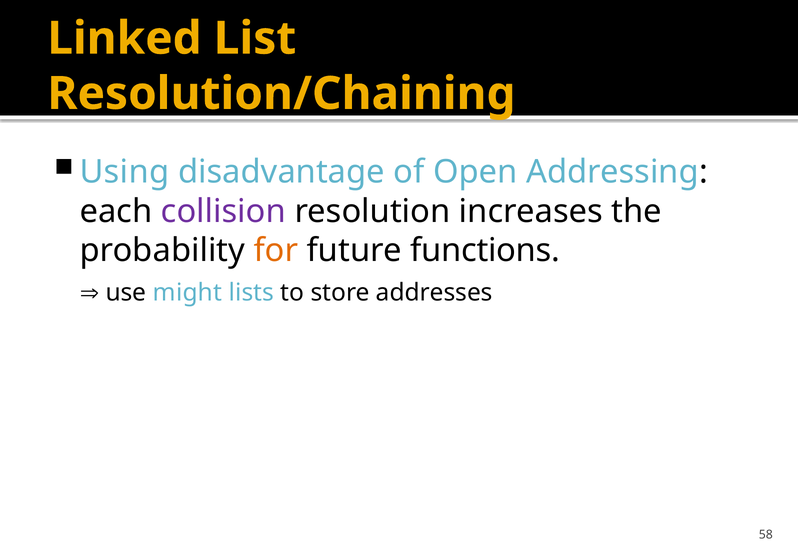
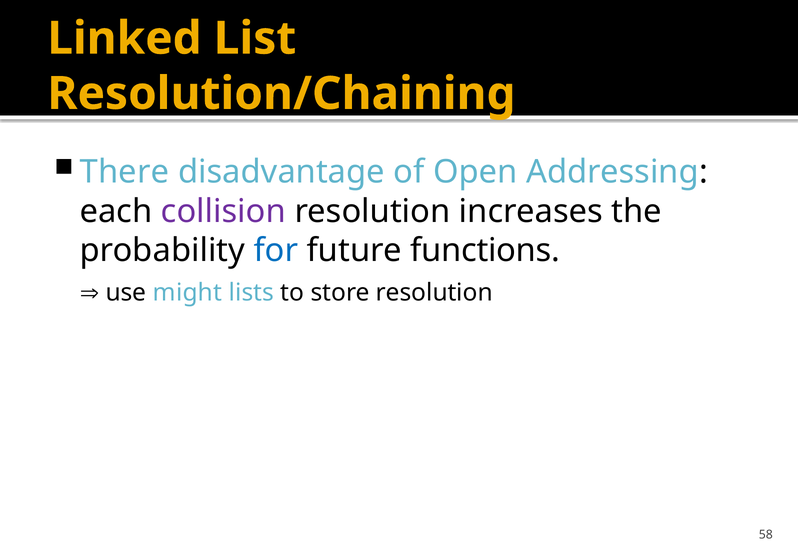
Using: Using -> There
for colour: orange -> blue
store addresses: addresses -> resolution
